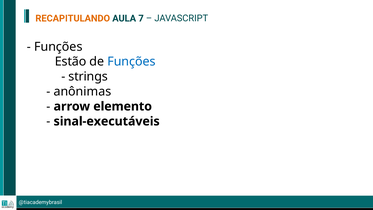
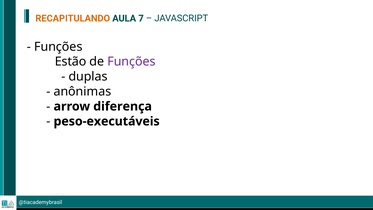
Funções at (131, 62) colour: blue -> purple
strings: strings -> duplas
elemento: elemento -> diferença
sinal-executáveis: sinal-executáveis -> peso-executáveis
